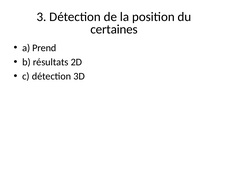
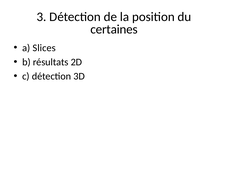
Prend: Prend -> Slices
